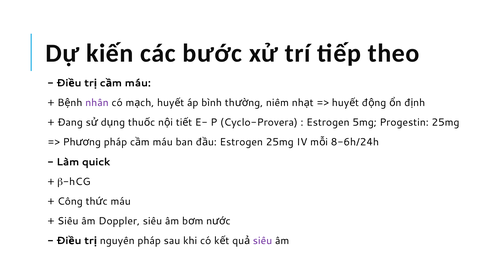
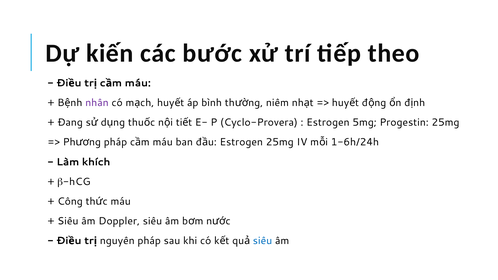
8-6h/24h: 8-6h/24h -> 1-6h/24h
quick: quick -> khích
siêu at (262, 241) colour: purple -> blue
